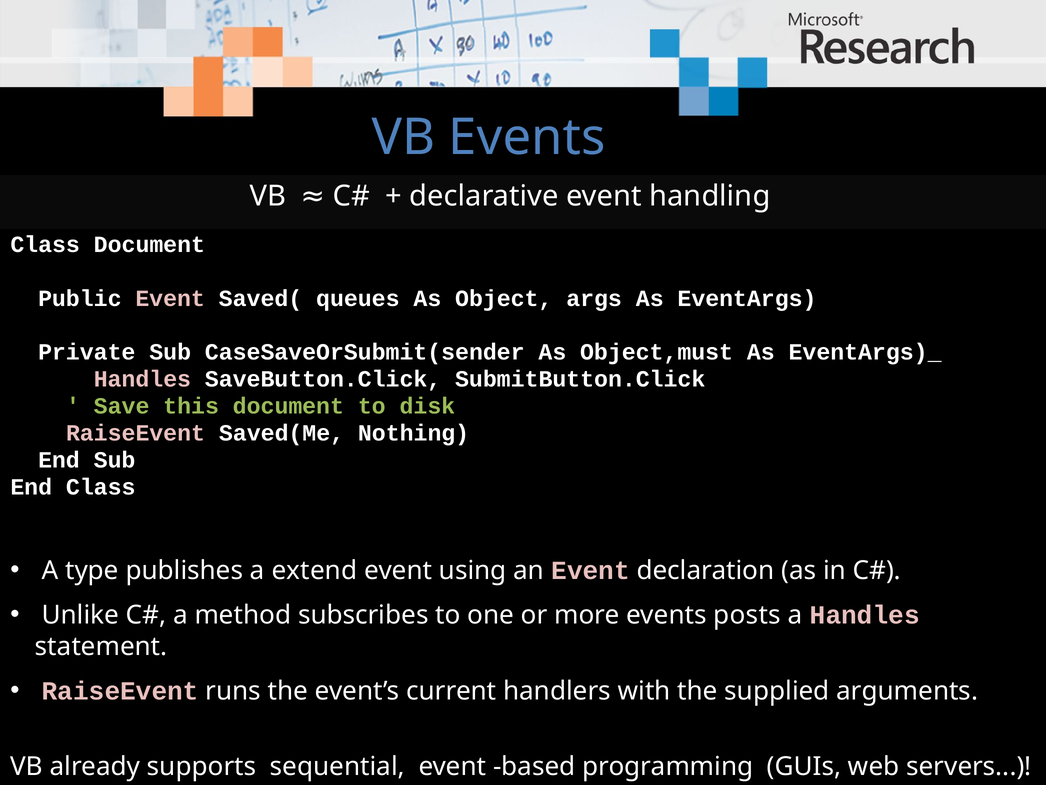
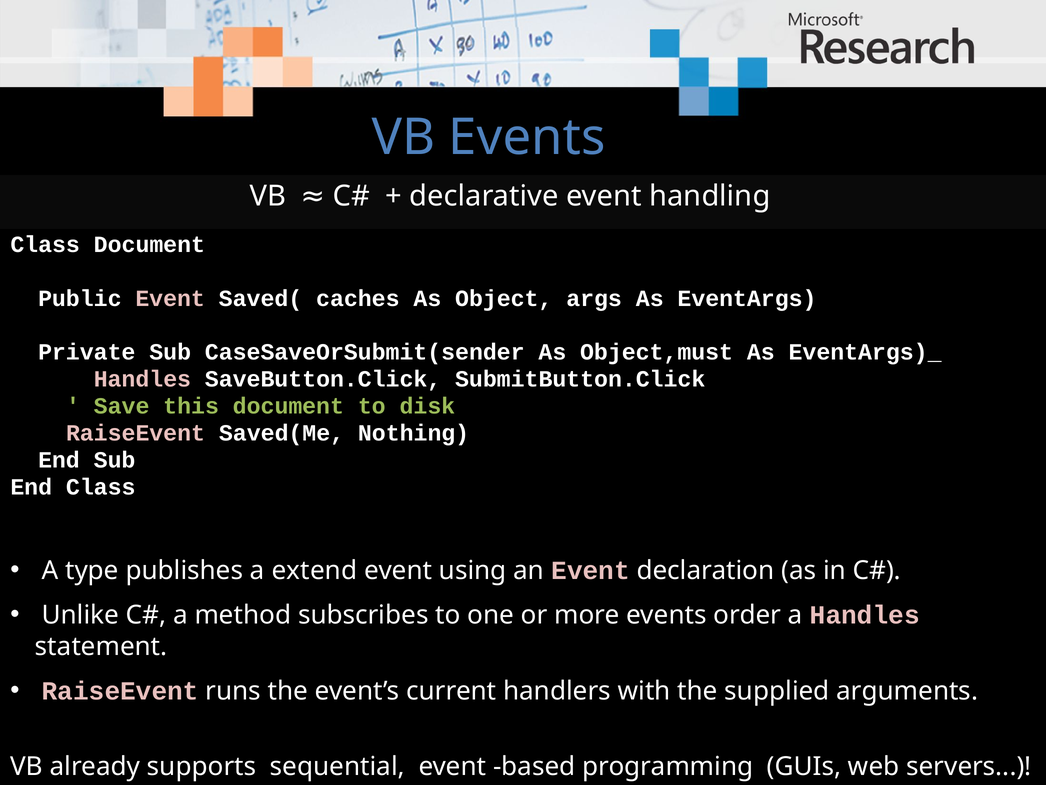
queues: queues -> caches
posts: posts -> order
